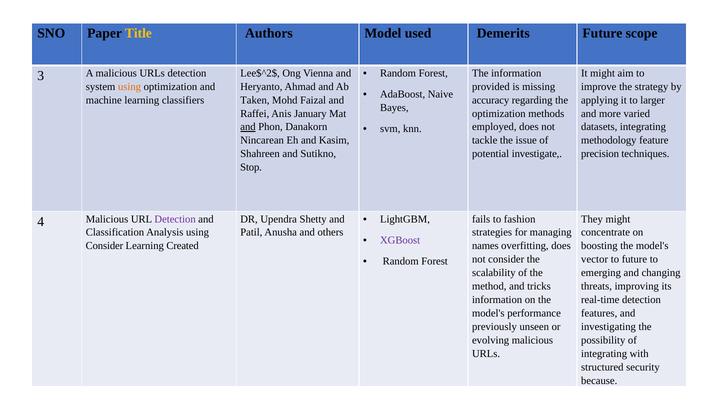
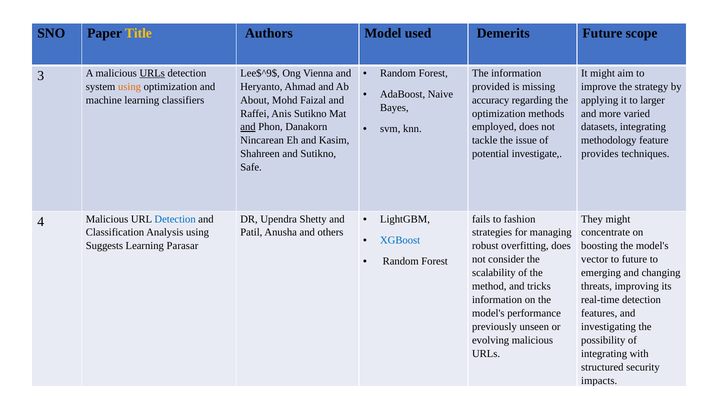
Lee$^2$: Lee$^2$ -> Lee$^9$
URLs at (152, 73) underline: none -> present
Taken: Taken -> About
Anis January: January -> Sutikno
precision: precision -> provides
Stop: Stop -> Safe
Detection at (175, 219) colour: purple -> blue
XGBoost colour: purple -> blue
Consider at (104, 246): Consider -> Suggests
Created: Created -> Parasar
names: names -> robust
because: because -> impacts
